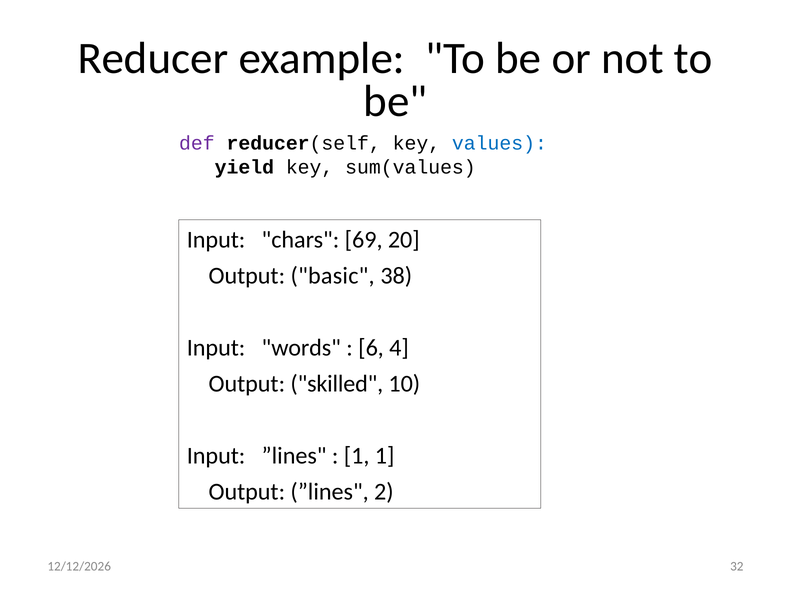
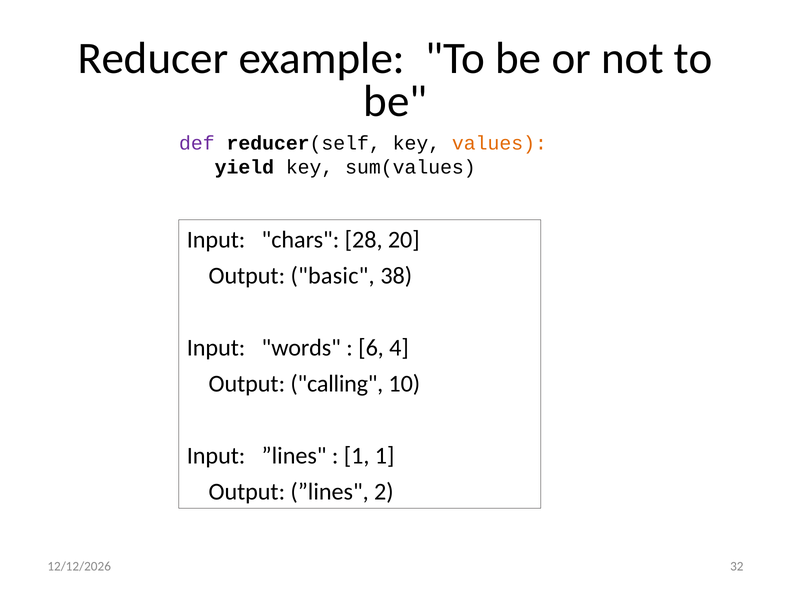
values colour: blue -> orange
69: 69 -> 28
skilled: skilled -> calling
